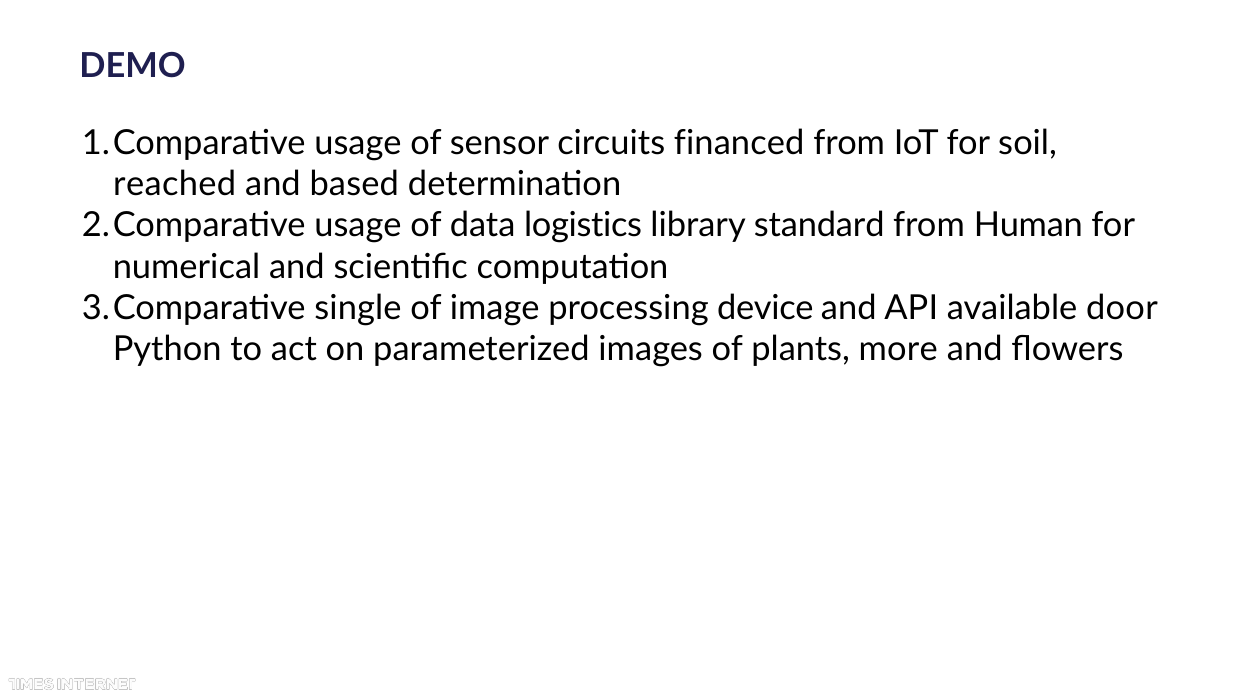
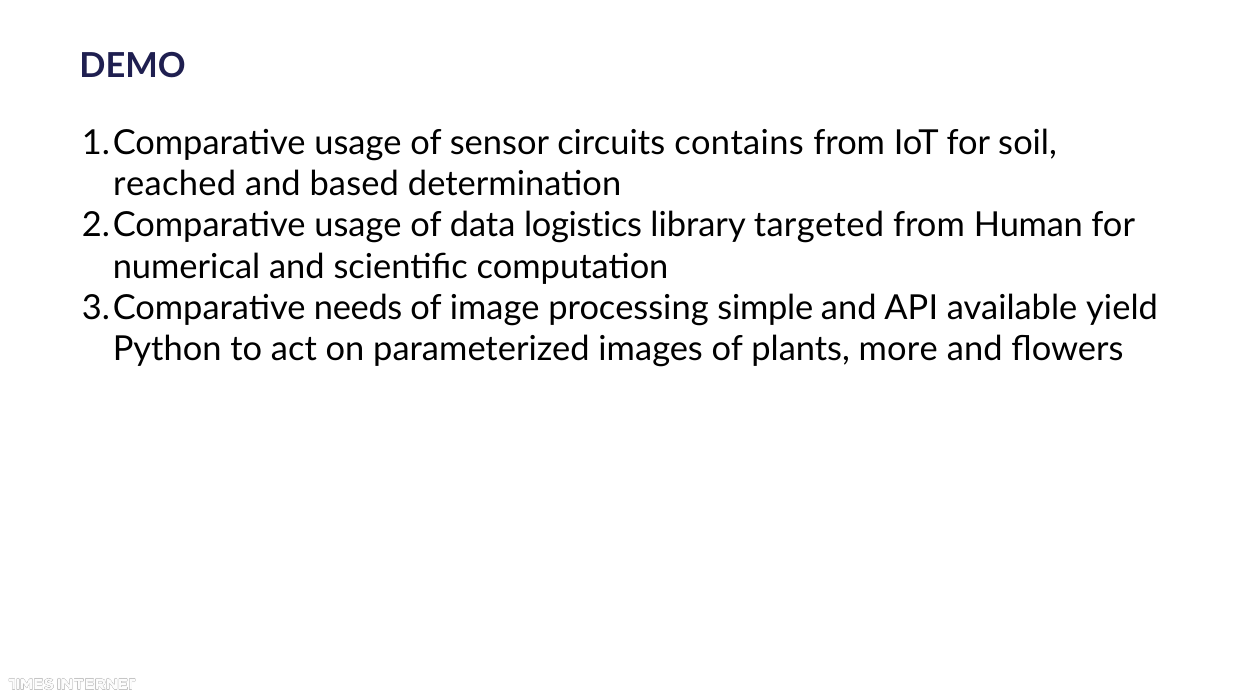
financed: financed -> contains
standard: standard -> targeted
single: single -> needs
device: device -> simple
door: door -> yield
